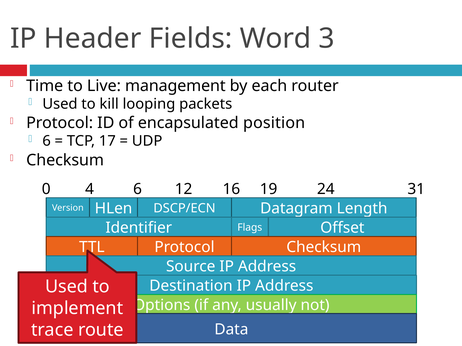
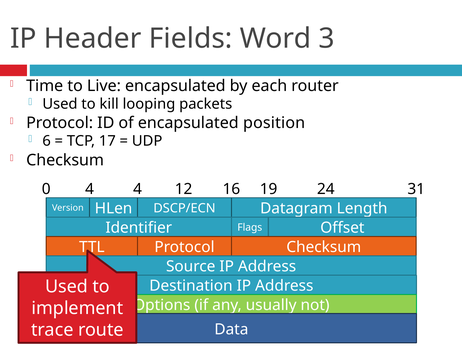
Live management: management -> encapsulated
0 6: 6 -> 4
